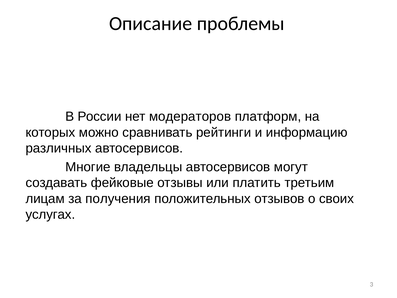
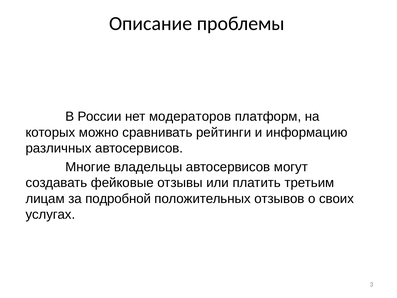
получения: получения -> подробной
